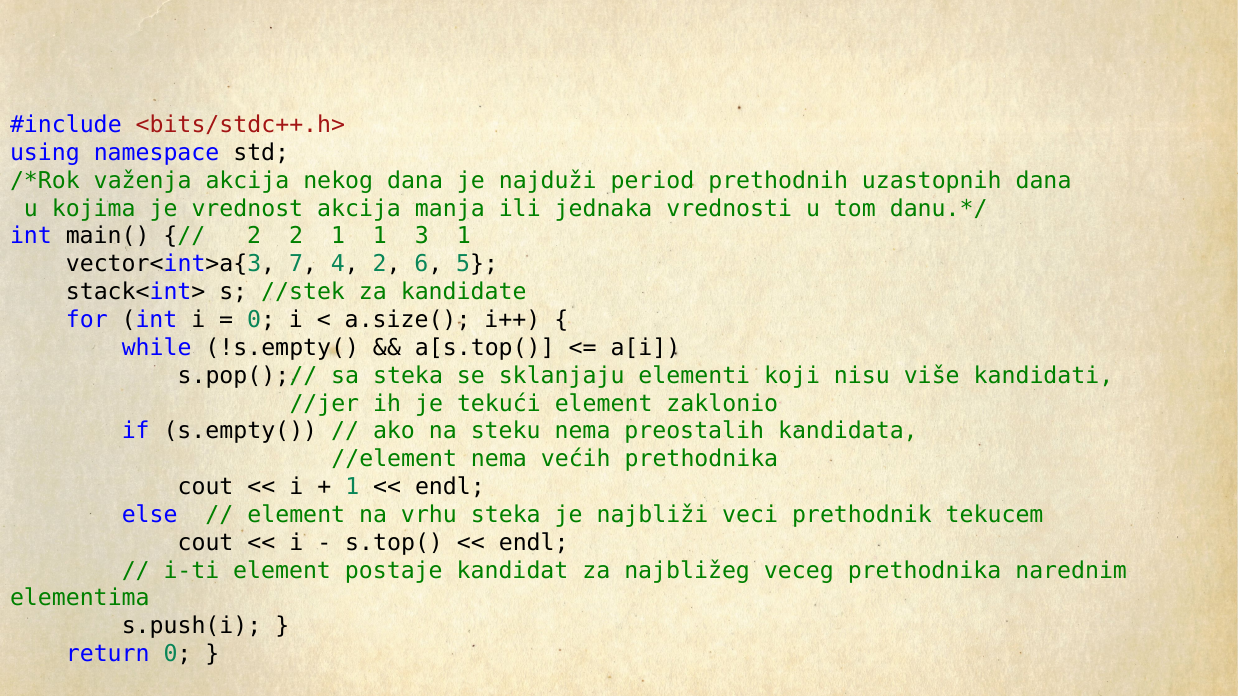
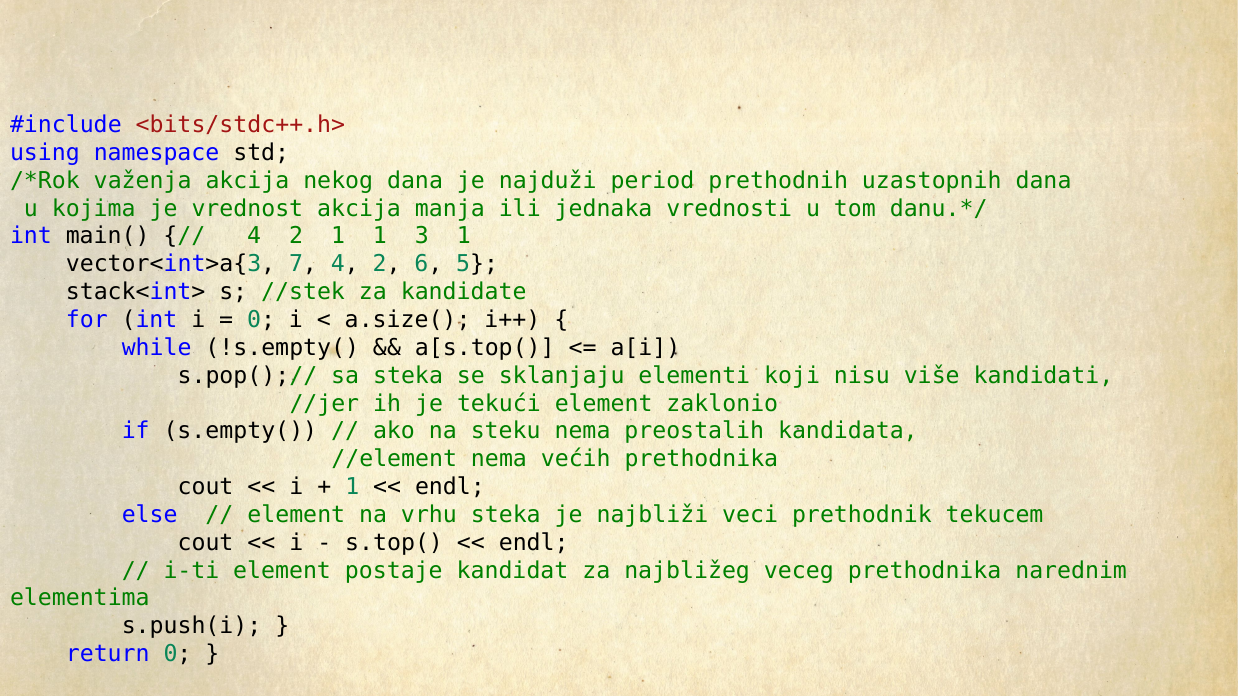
2 at (254, 236): 2 -> 4
